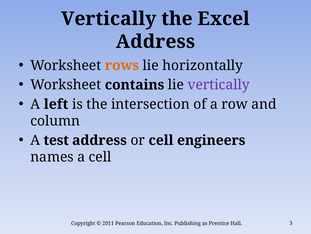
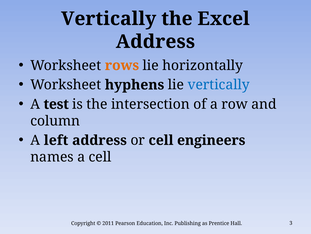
contains: contains -> hyphens
vertically at (219, 85) colour: purple -> blue
left: left -> test
test: test -> left
